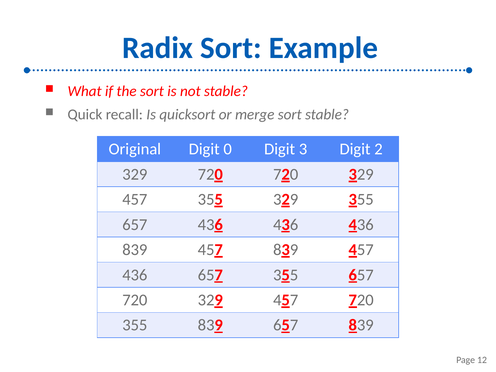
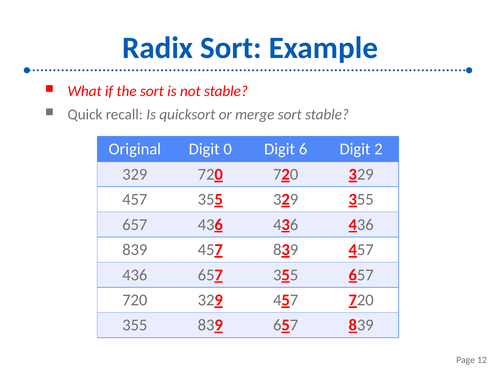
3: 3 -> 6
